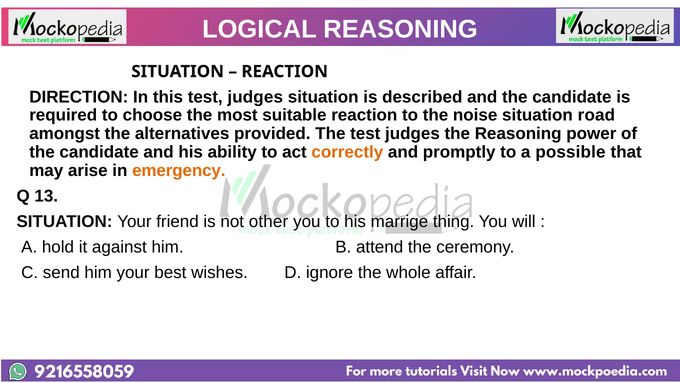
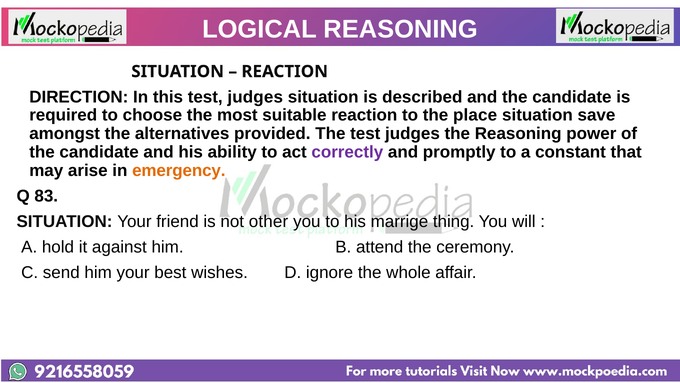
noise: noise -> place
road: road -> save
correctly colour: orange -> purple
possible: possible -> constant
13: 13 -> 83
